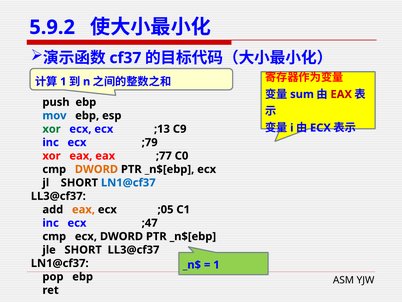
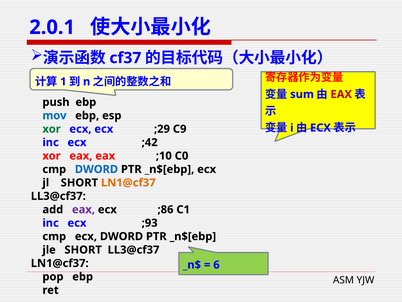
5.9.2: 5.9.2 -> 2.0.1
;13: ;13 -> ;29
;79: ;79 -> ;42
;77: ;77 -> ;10
DWORD at (96, 169) colour: orange -> blue
LN1@cf37 at (128, 182) colour: blue -> orange
eax at (83, 209) colour: orange -> purple
;05: ;05 -> ;86
;47: ;47 -> ;93
1 at (216, 264): 1 -> 6
